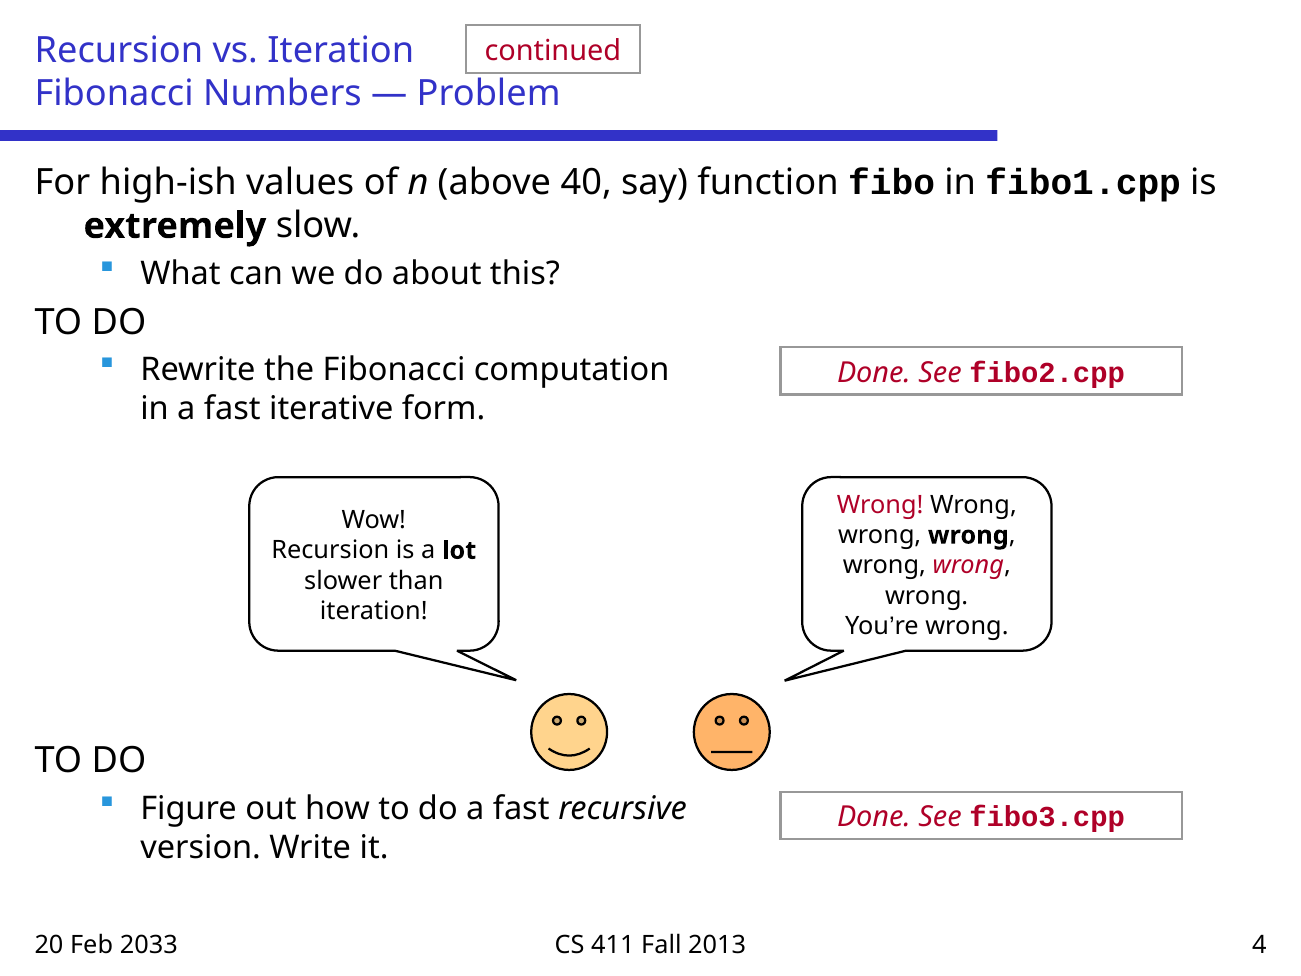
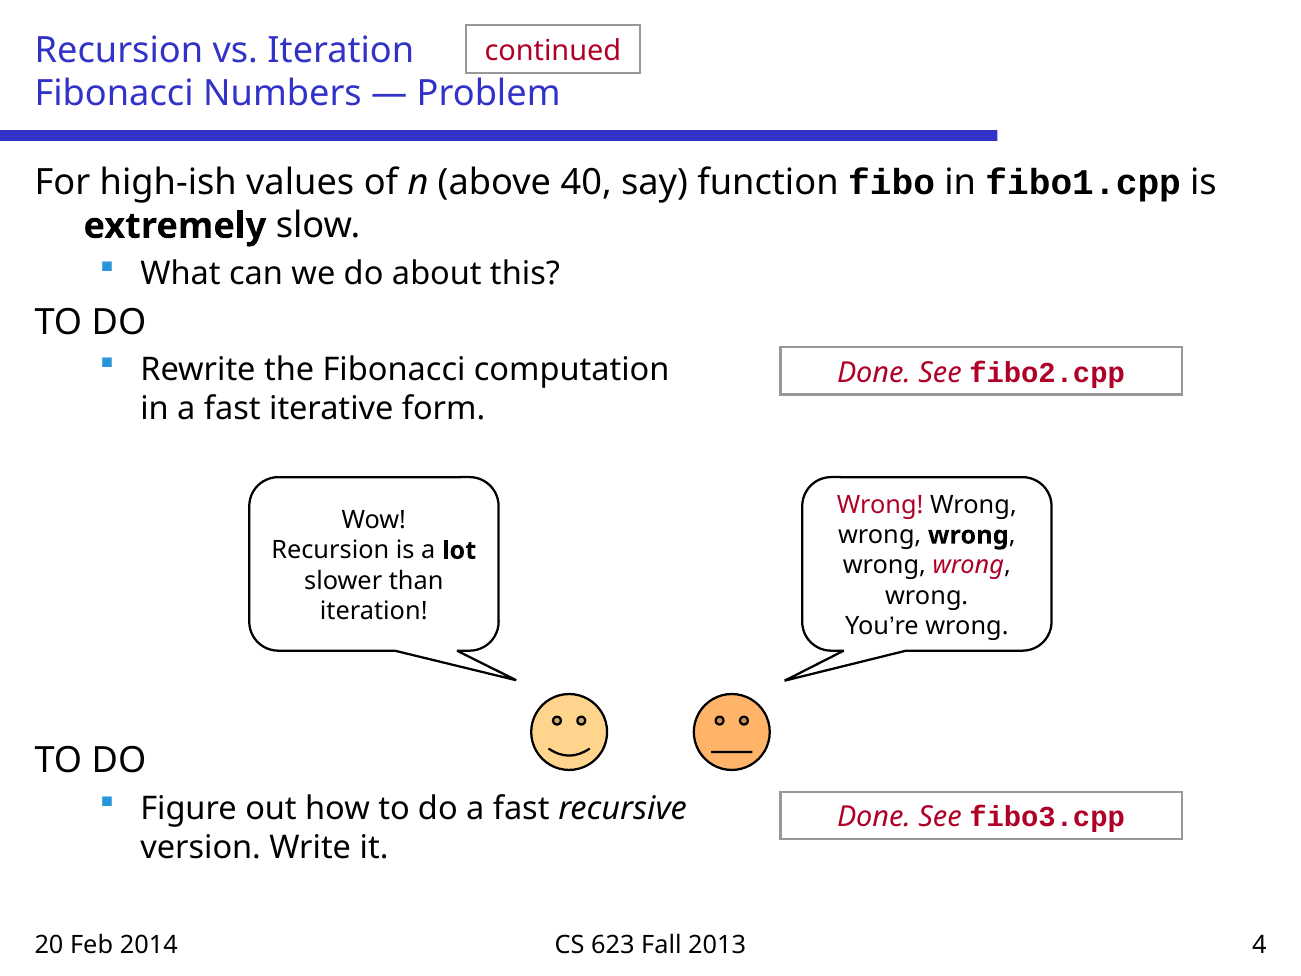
2033: 2033 -> 2014
411: 411 -> 623
